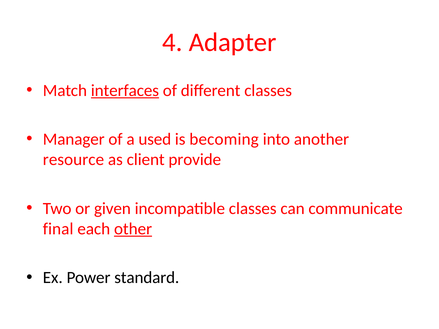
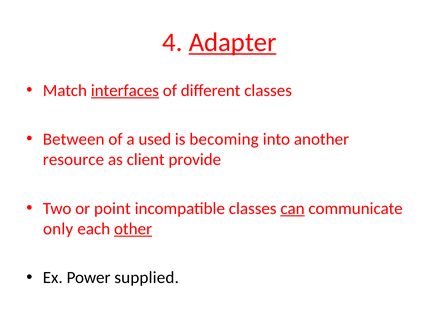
Adapter underline: none -> present
Manager: Manager -> Between
given: given -> point
can underline: none -> present
final: final -> only
standard: standard -> supplied
